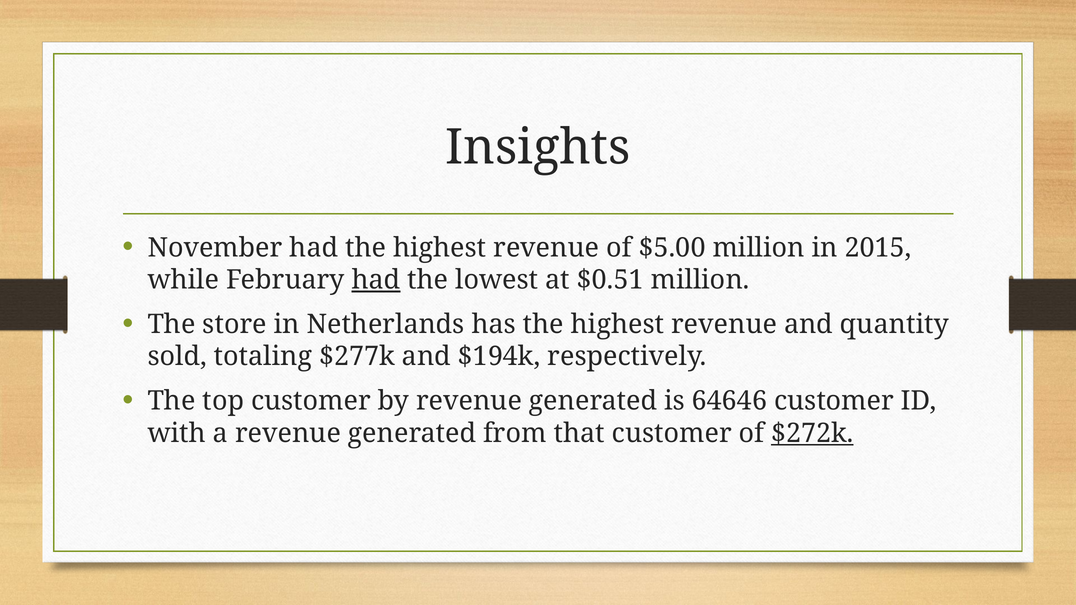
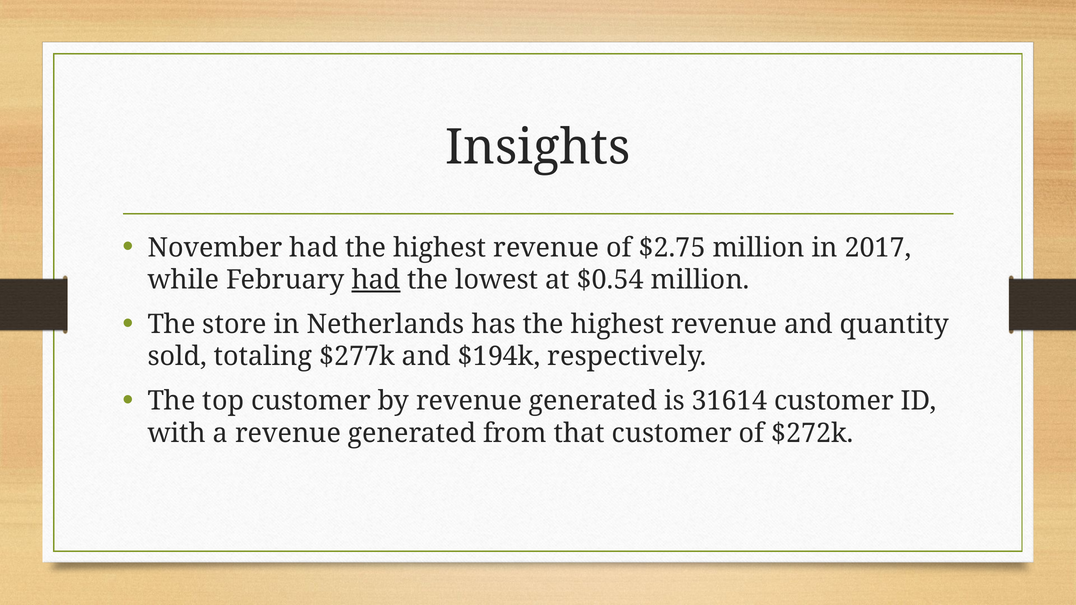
$5.00: $5.00 -> $2.75
2015: 2015 -> 2017
$0.51: $0.51 -> $0.54
64646: 64646 -> 31614
$272k underline: present -> none
